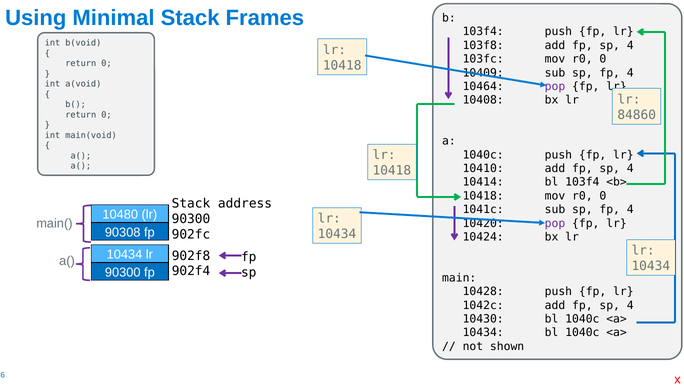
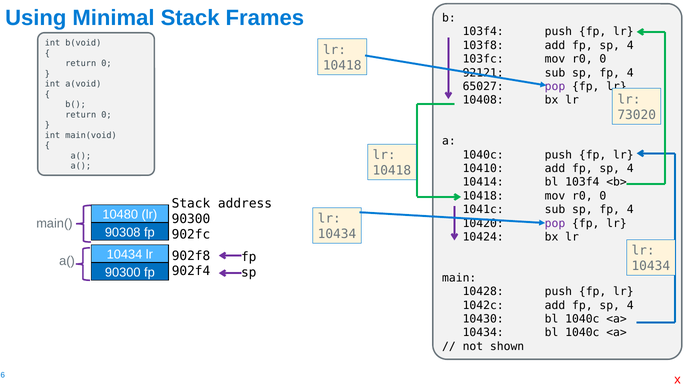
10409: 10409 -> 92121
10464: 10464 -> 65027
84860: 84860 -> 73020
